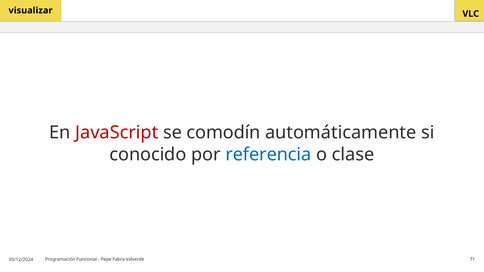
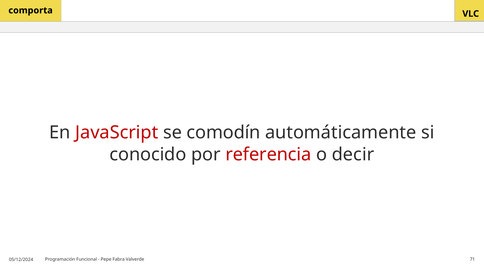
visualizar: visualizar -> comporta
referencia colour: blue -> red
clase: clase -> decir
